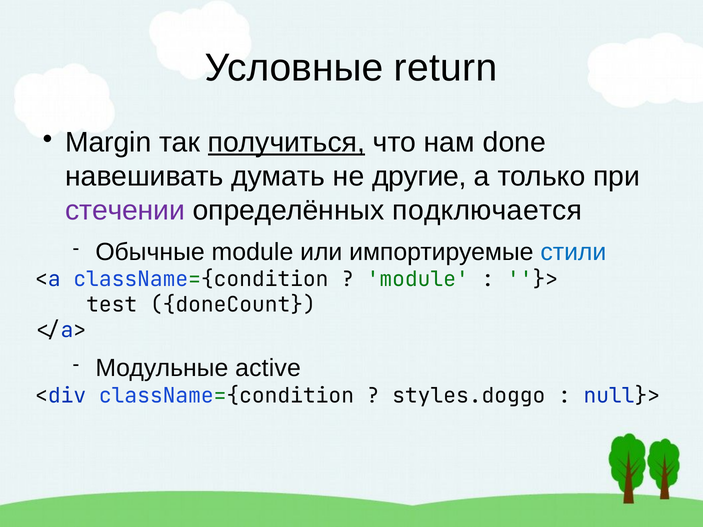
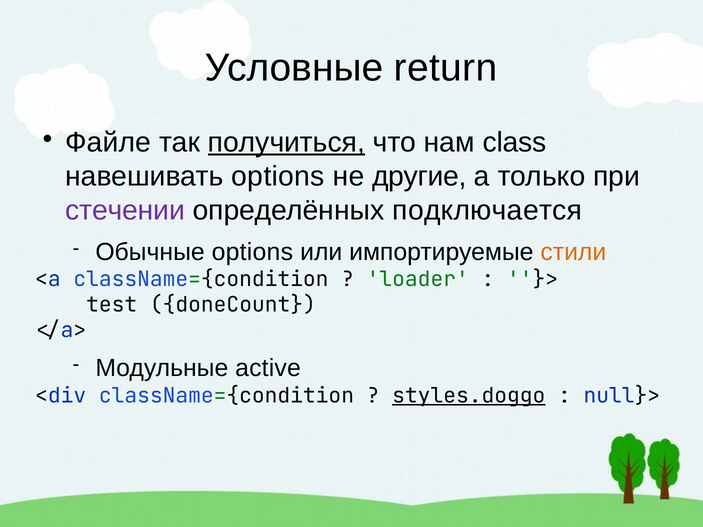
Margin: Margin -> Файле
done: done -> class
навешивать думать: думать -> options
Обычные module: module -> options
стили colour: blue -> orange
module at (418, 279): module -> loader
styles.doggo underline: none -> present
